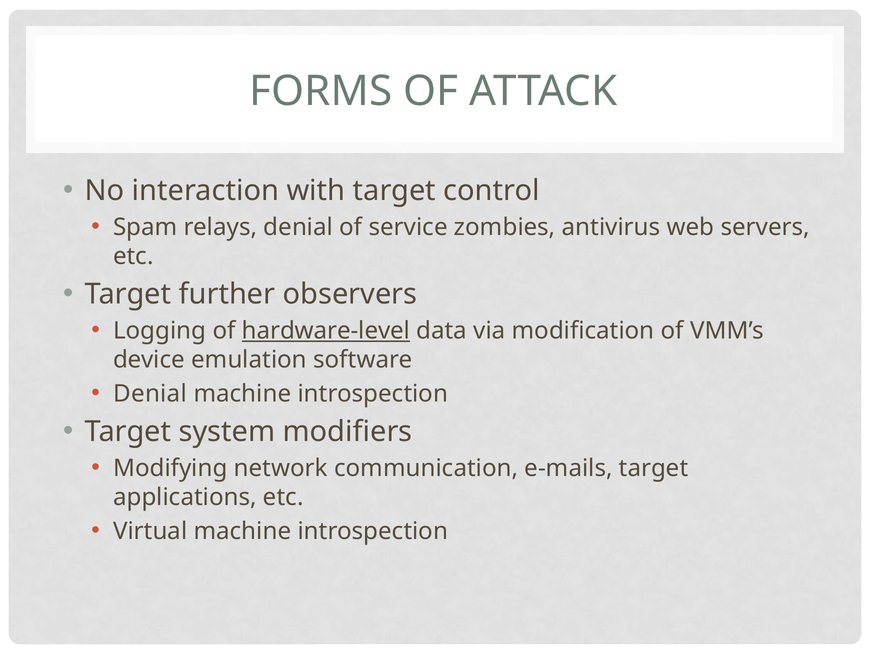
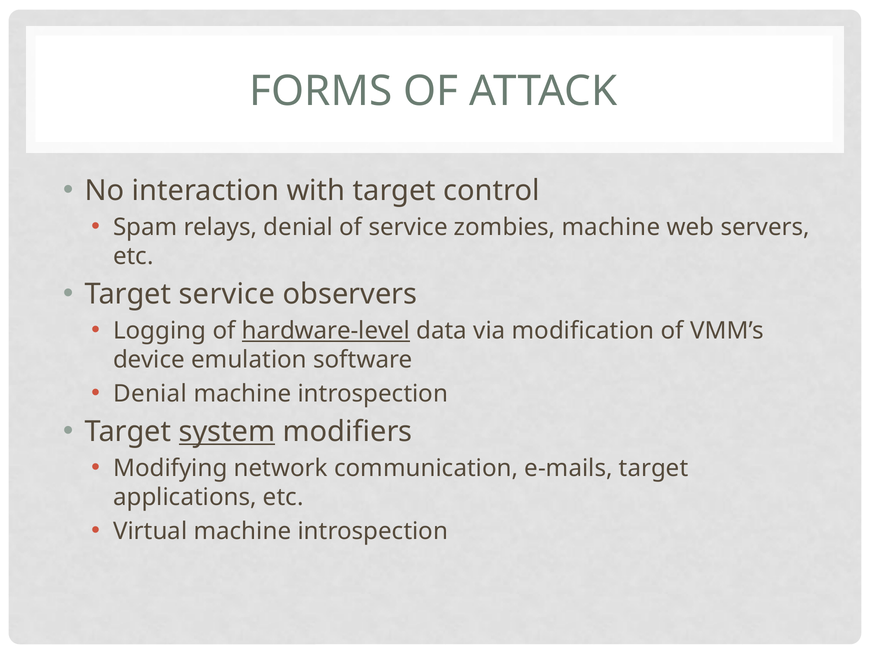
zombies antivirus: antivirus -> machine
Target further: further -> service
system underline: none -> present
